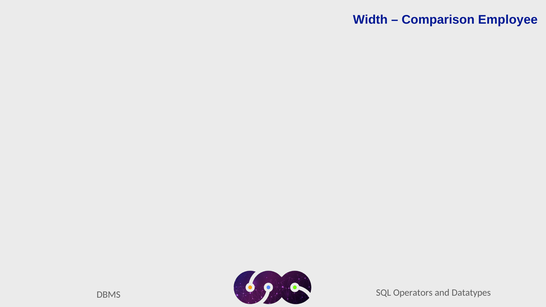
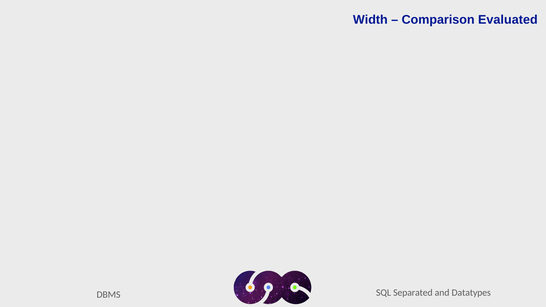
Employee: Employee -> Evaluated
Operators: Operators -> Separated
